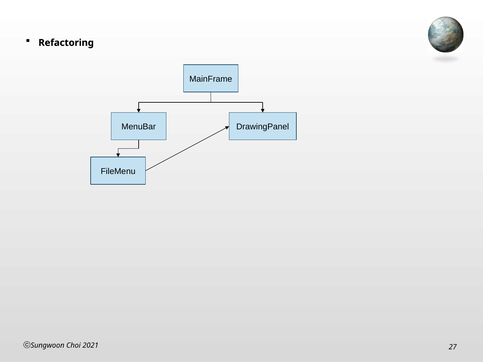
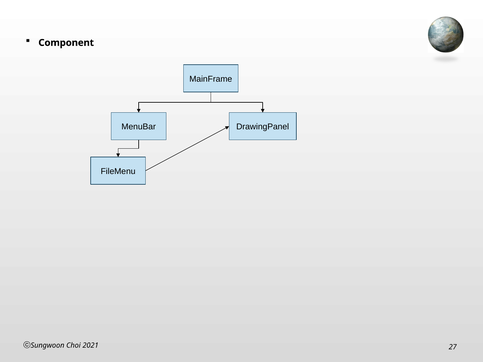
Refactoring: Refactoring -> Component
